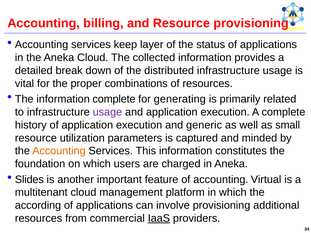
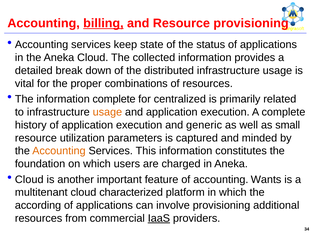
billing underline: none -> present
layer: layer -> state
generating: generating -> centralized
usage at (107, 112) colour: purple -> orange
Slides at (29, 180): Slides -> Cloud
Virtual: Virtual -> Wants
management: management -> characterized
